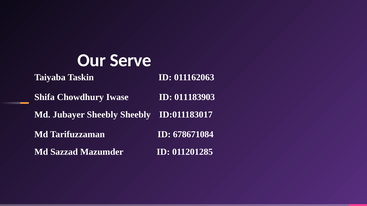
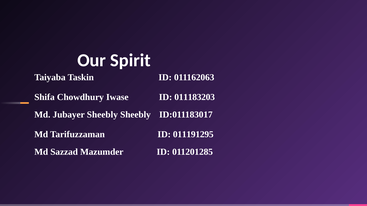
Serve: Serve -> Spirit
011183903: 011183903 -> 011183203
678671084: 678671084 -> 011191295
